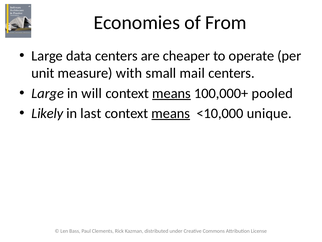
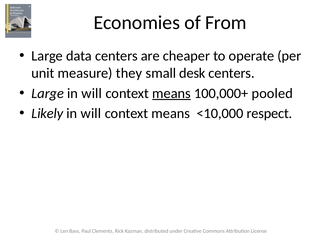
with: with -> they
mail: mail -> desk
last at (91, 113): last -> will
means at (171, 113) underline: present -> none
unique: unique -> respect
